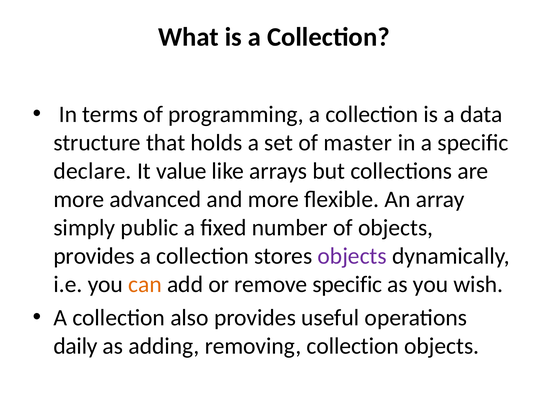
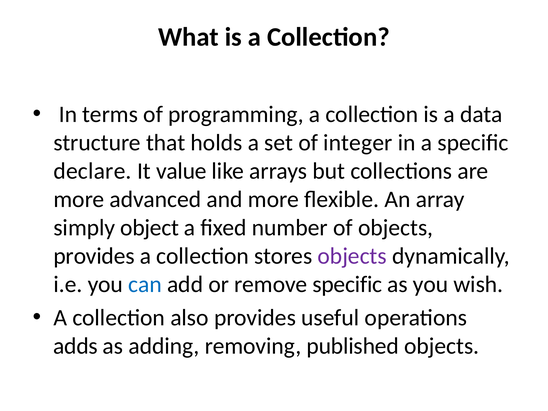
master: master -> integer
public: public -> object
can colour: orange -> blue
daily: daily -> adds
removing collection: collection -> published
